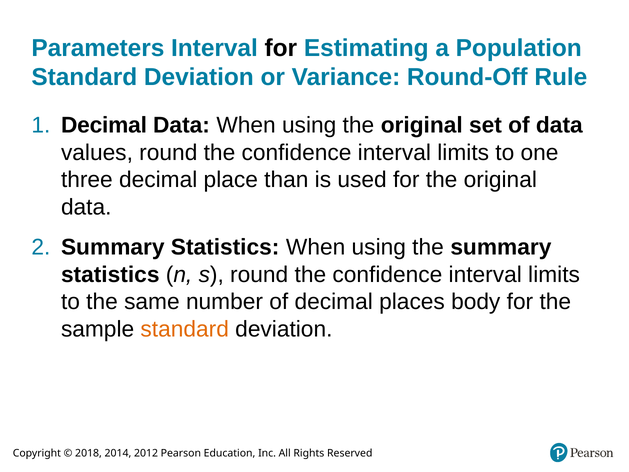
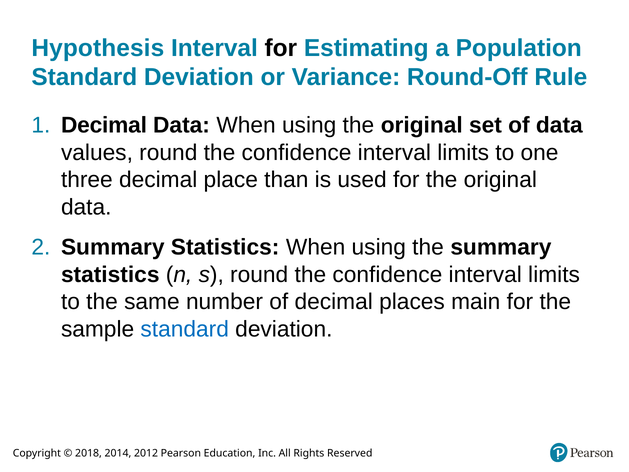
Parameters: Parameters -> Hypothesis
body: body -> main
standard at (185, 329) colour: orange -> blue
